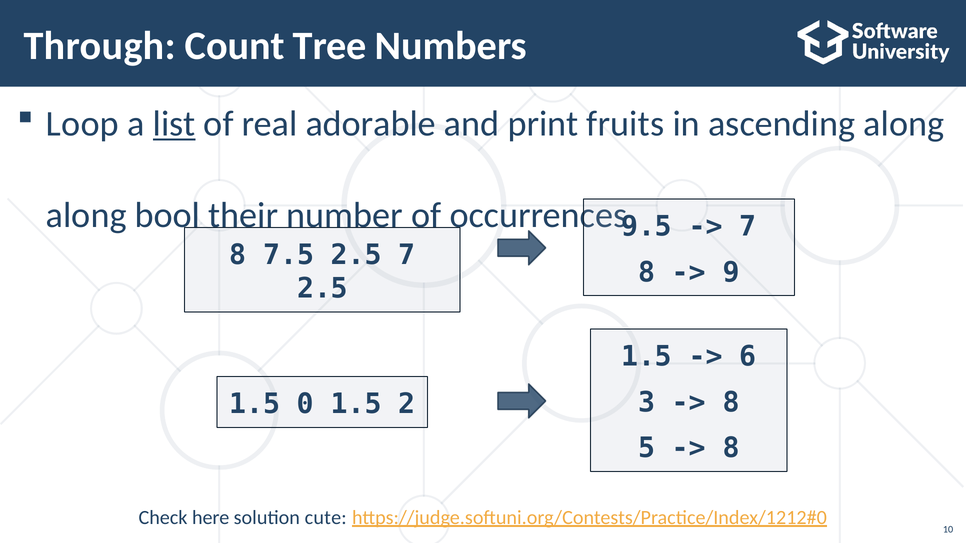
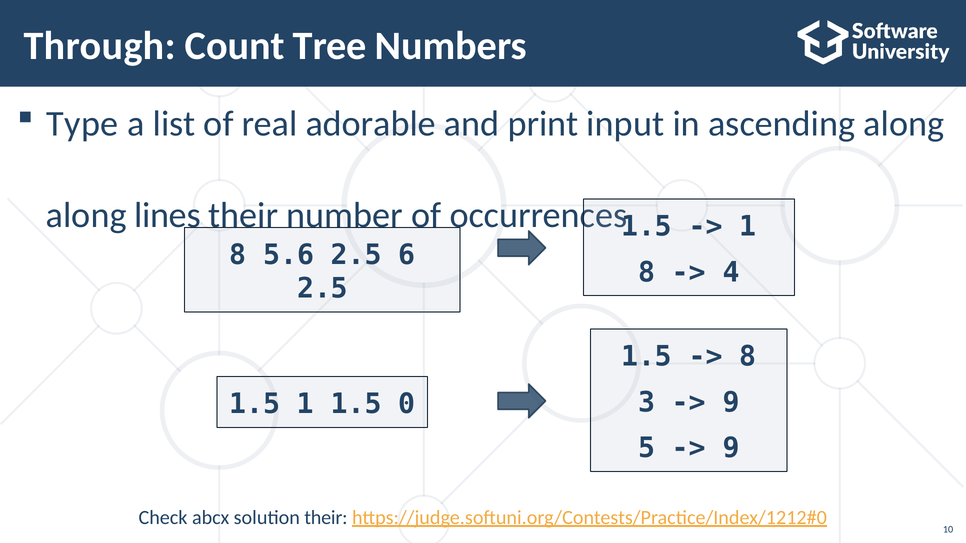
Loop: Loop -> Type
list underline: present -> none
fruits: fruits -> input
bool: bool -> lines
9.5 at (646, 227): 9.5 -> 1.5
7 at (748, 227): 7 -> 1
7.5: 7.5 -> 5.6
2.5 7: 7 -> 6
9: 9 -> 4
6 at (748, 357): 6 -> 8
8 at (731, 402): 8 -> 9
1.5 0: 0 -> 1
2: 2 -> 0
8 at (731, 448): 8 -> 9
here: here -> abcx
solution cute: cute -> their
